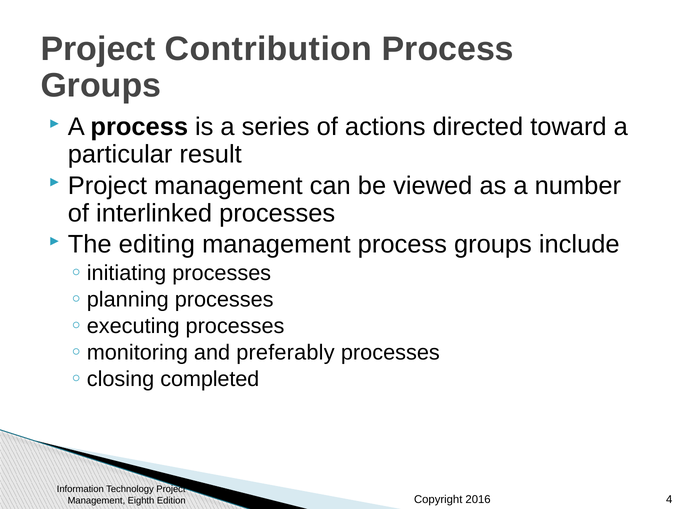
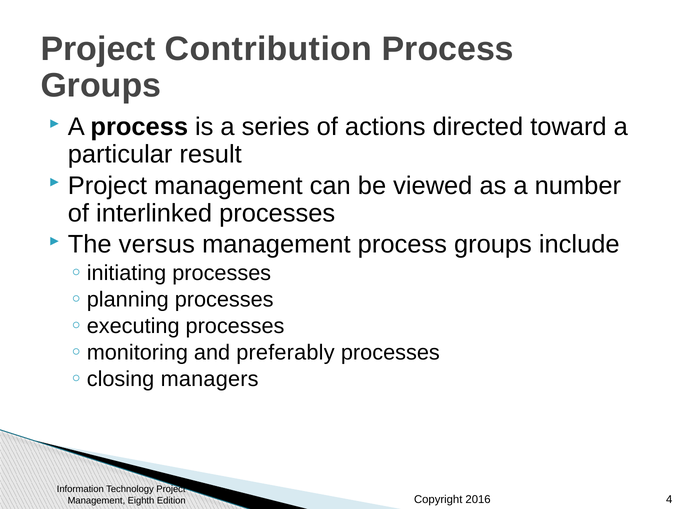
editing: editing -> versus
completed: completed -> managers
